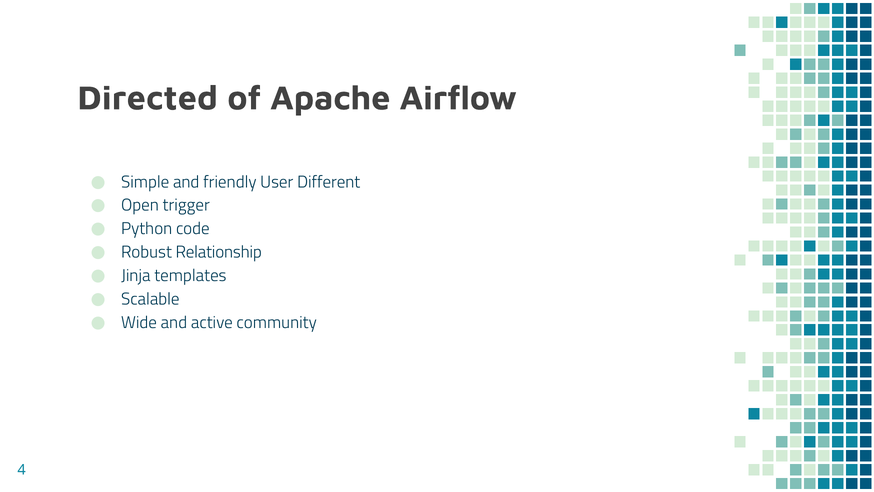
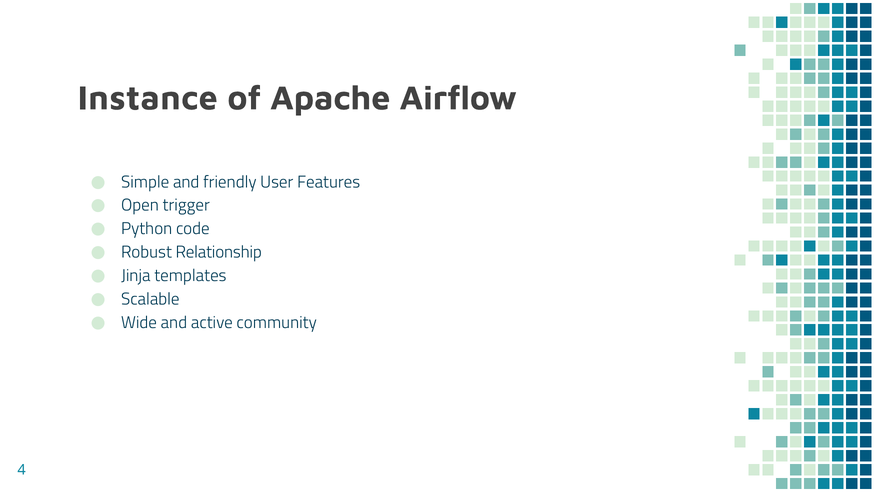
Directed: Directed -> Instance
Different: Different -> Features
